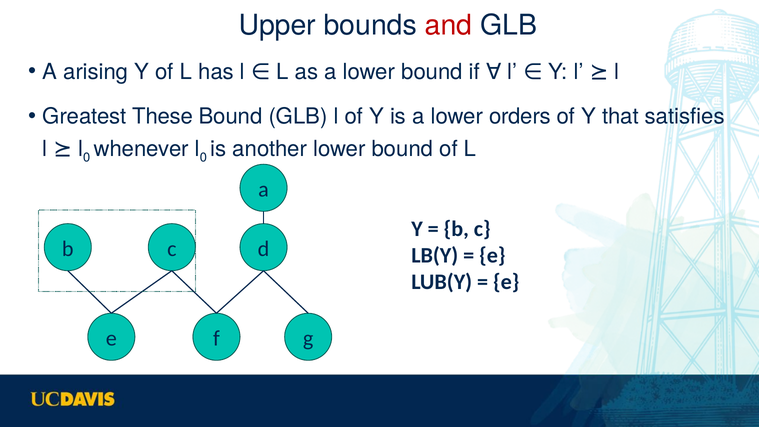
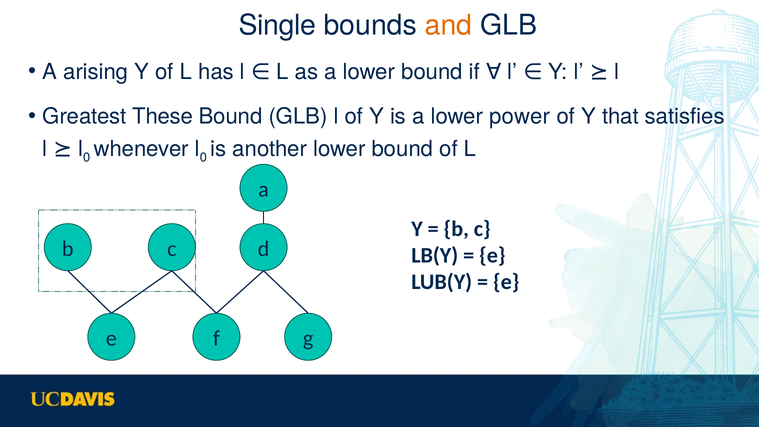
Upper: Upper -> Single
and colour: red -> orange
orders: orders -> power
